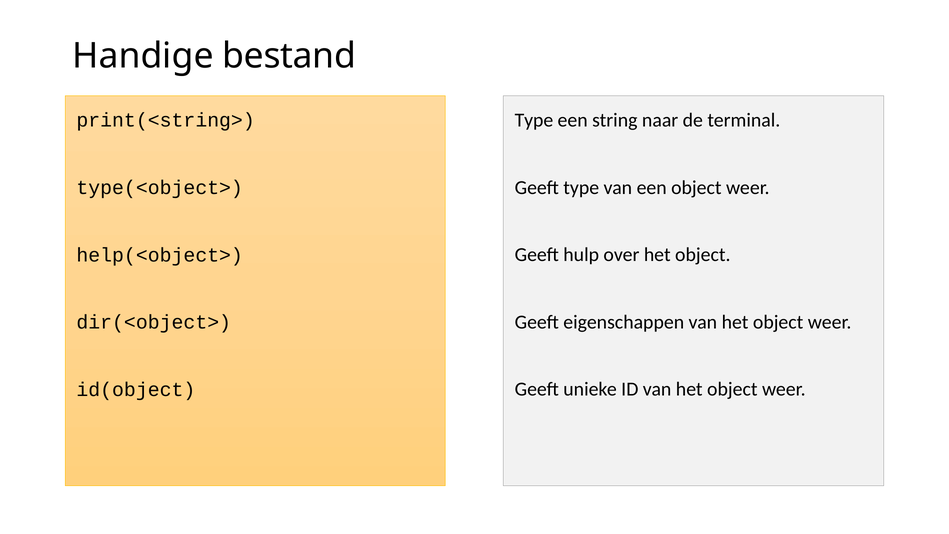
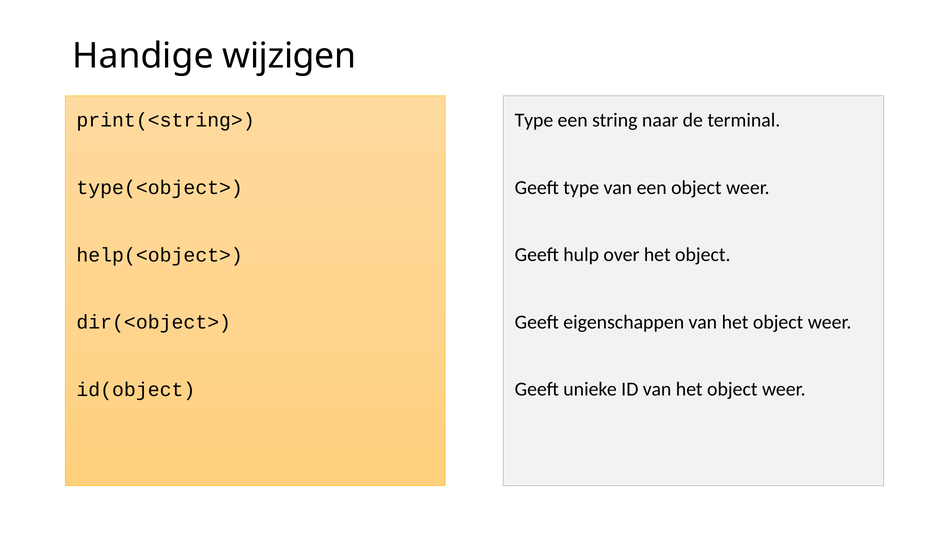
bestand: bestand -> wijzigen
